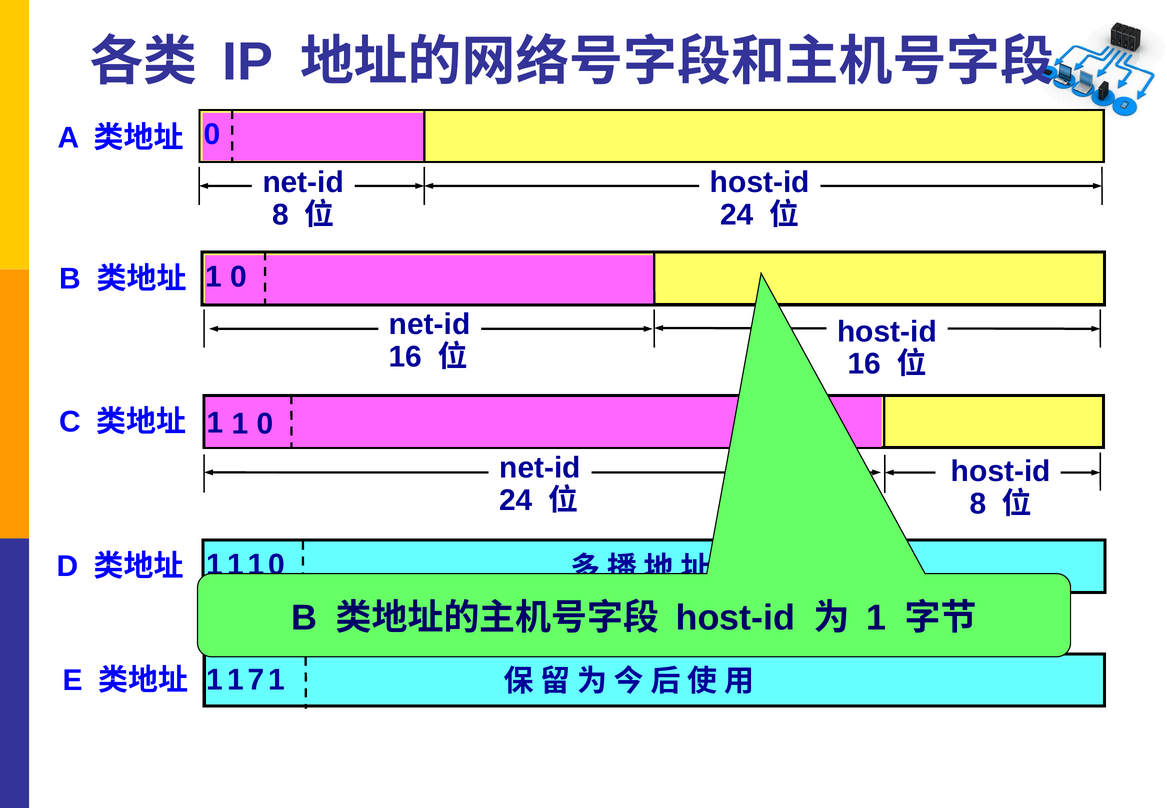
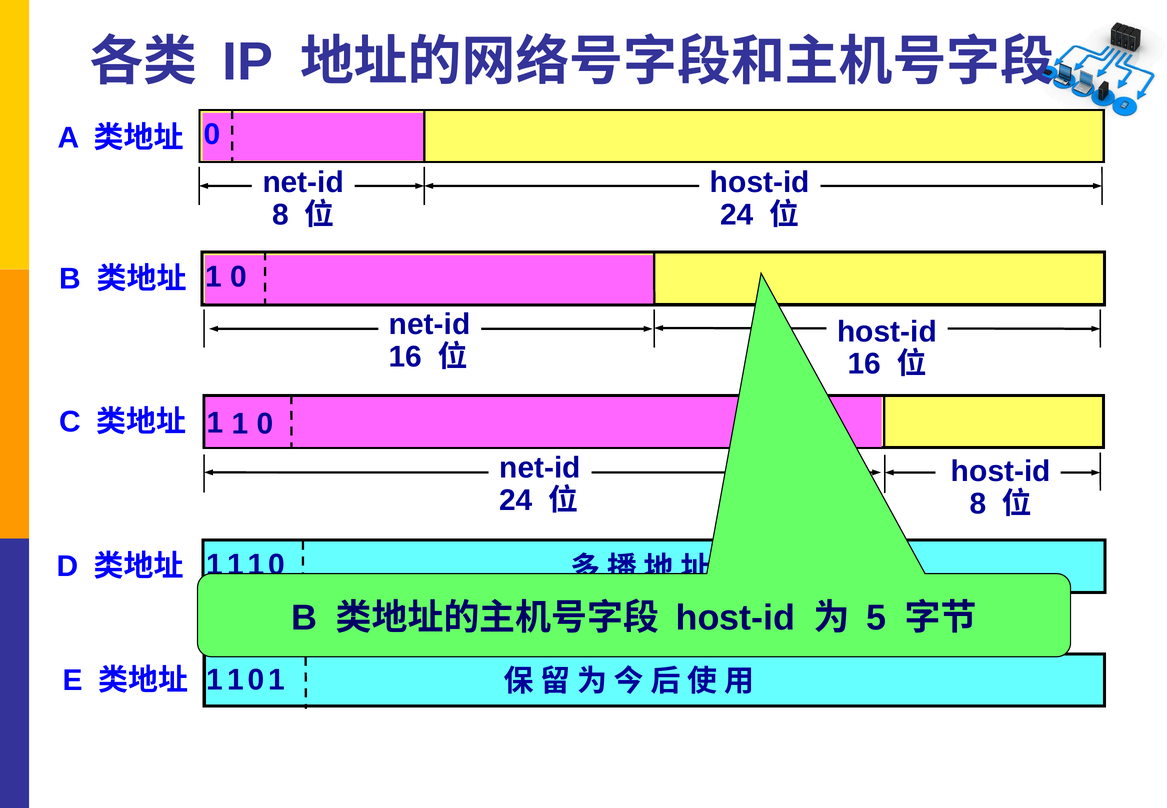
1 at (876, 618): 1 -> 5
7 at (256, 680): 7 -> 0
